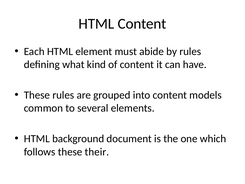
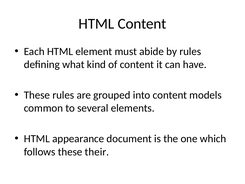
background: background -> appearance
